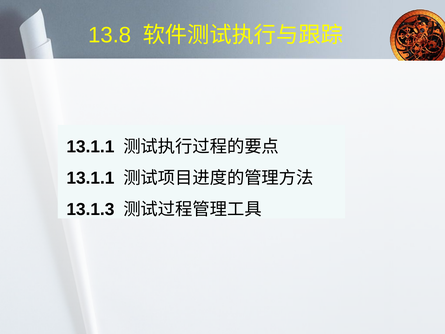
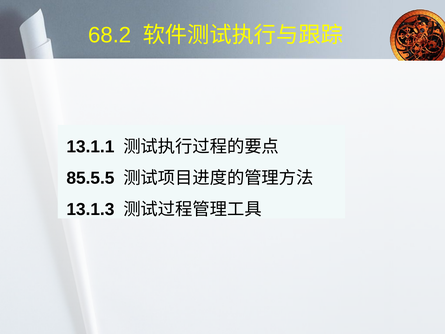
13.8: 13.8 -> 68.2
13.1.1 at (90, 178): 13.1.1 -> 85.5.5
